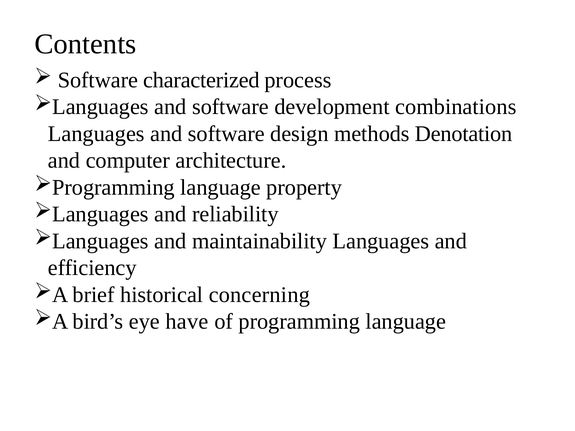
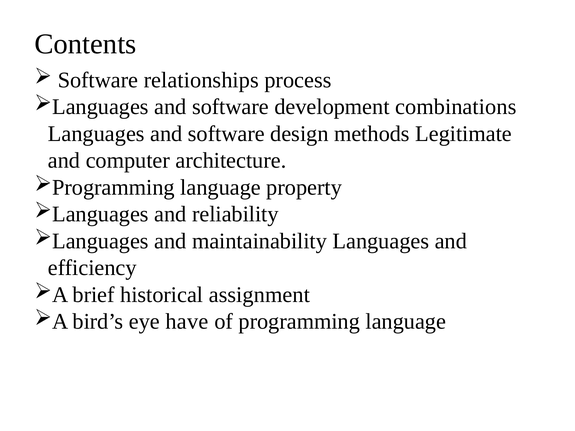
characterized: characterized -> relationships
Denotation: Denotation -> Legitimate
concerning: concerning -> assignment
